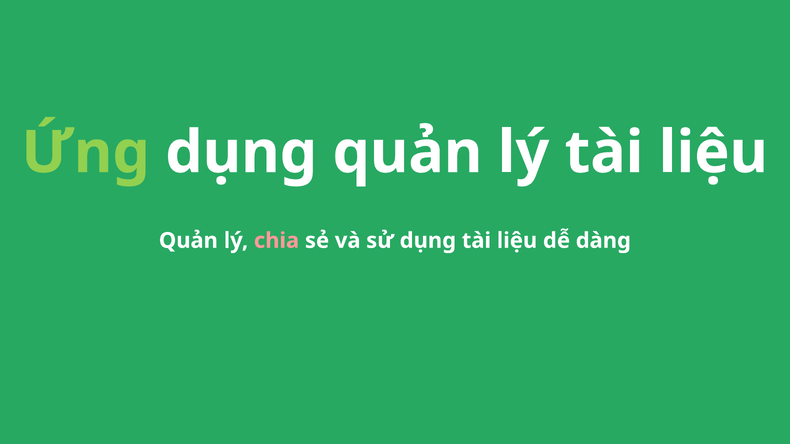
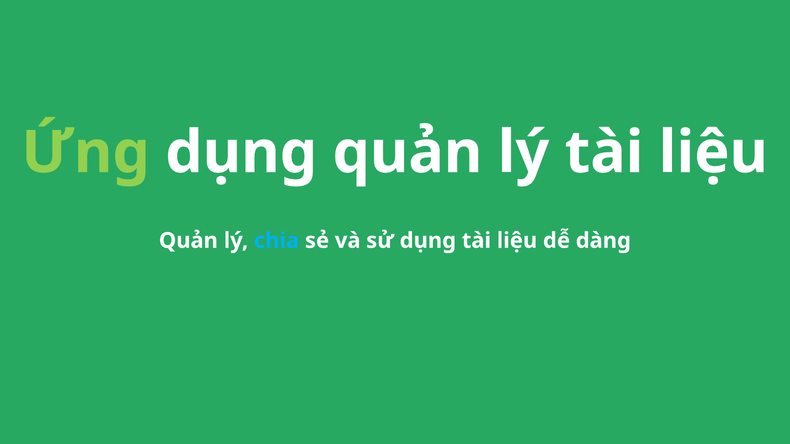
chia colour: pink -> light blue
